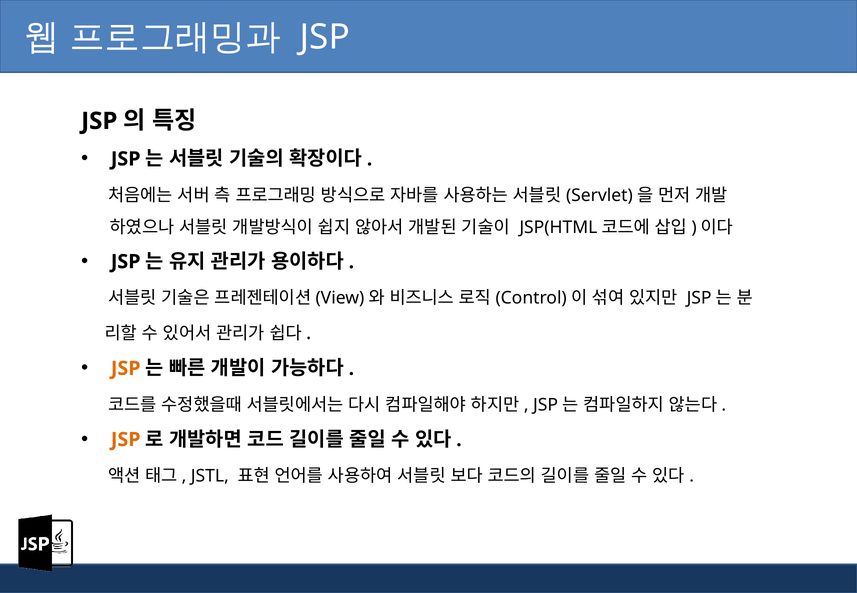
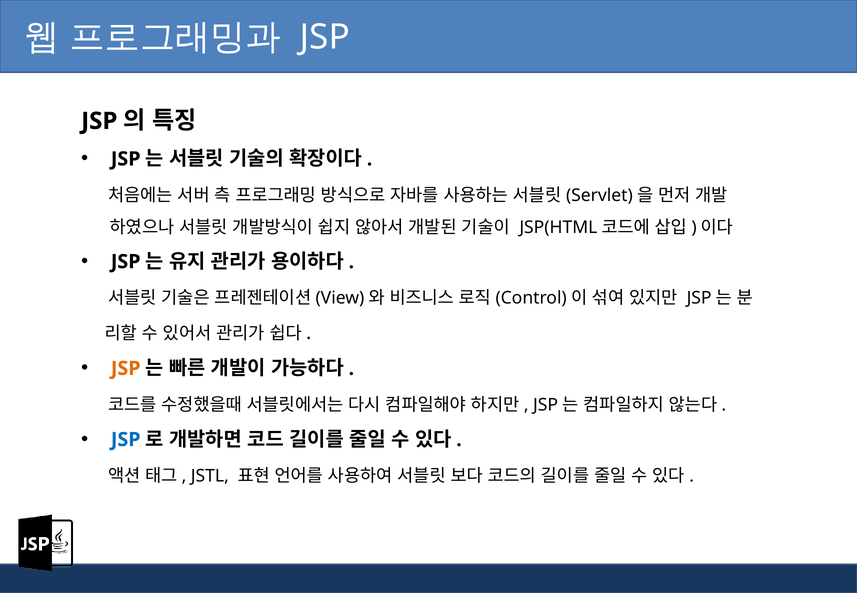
JSP at (126, 440) colour: orange -> blue
